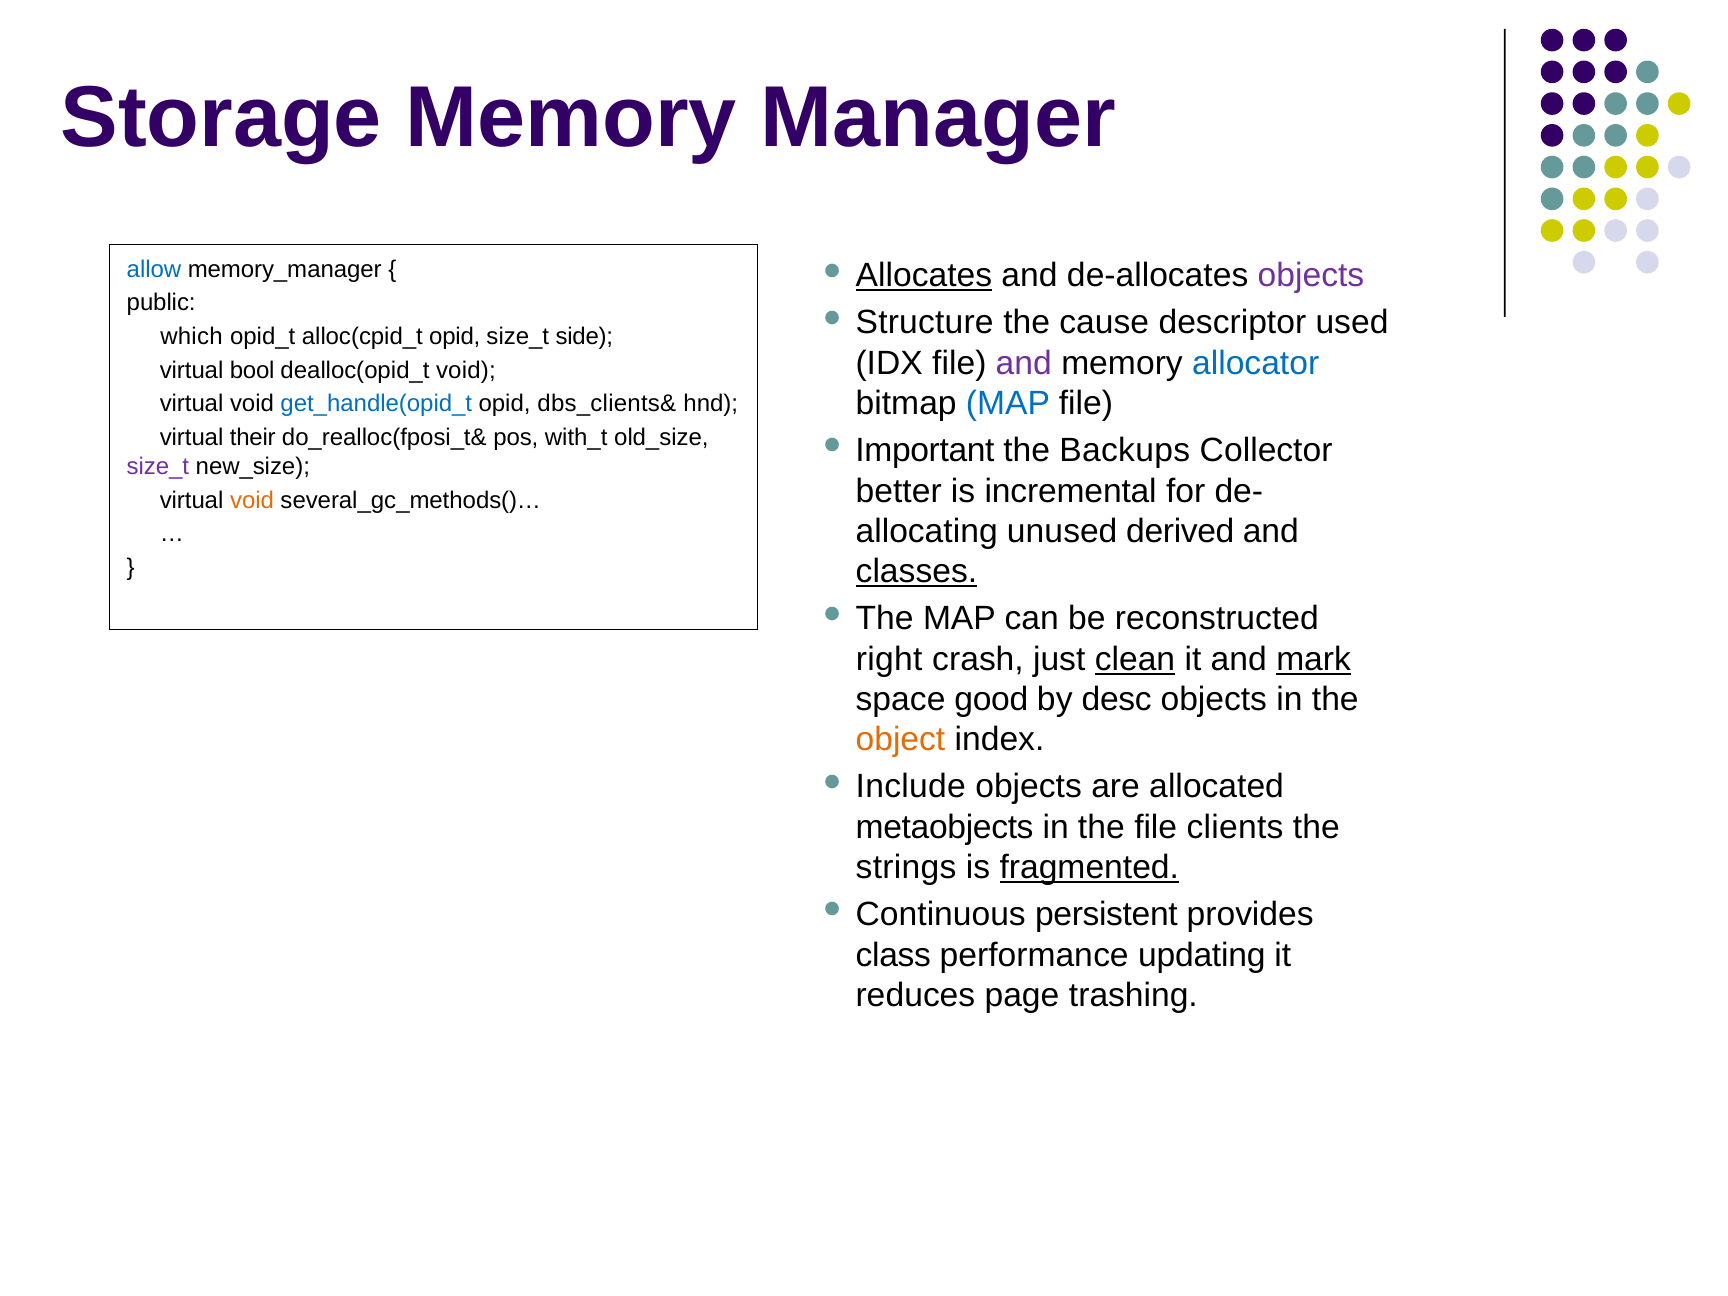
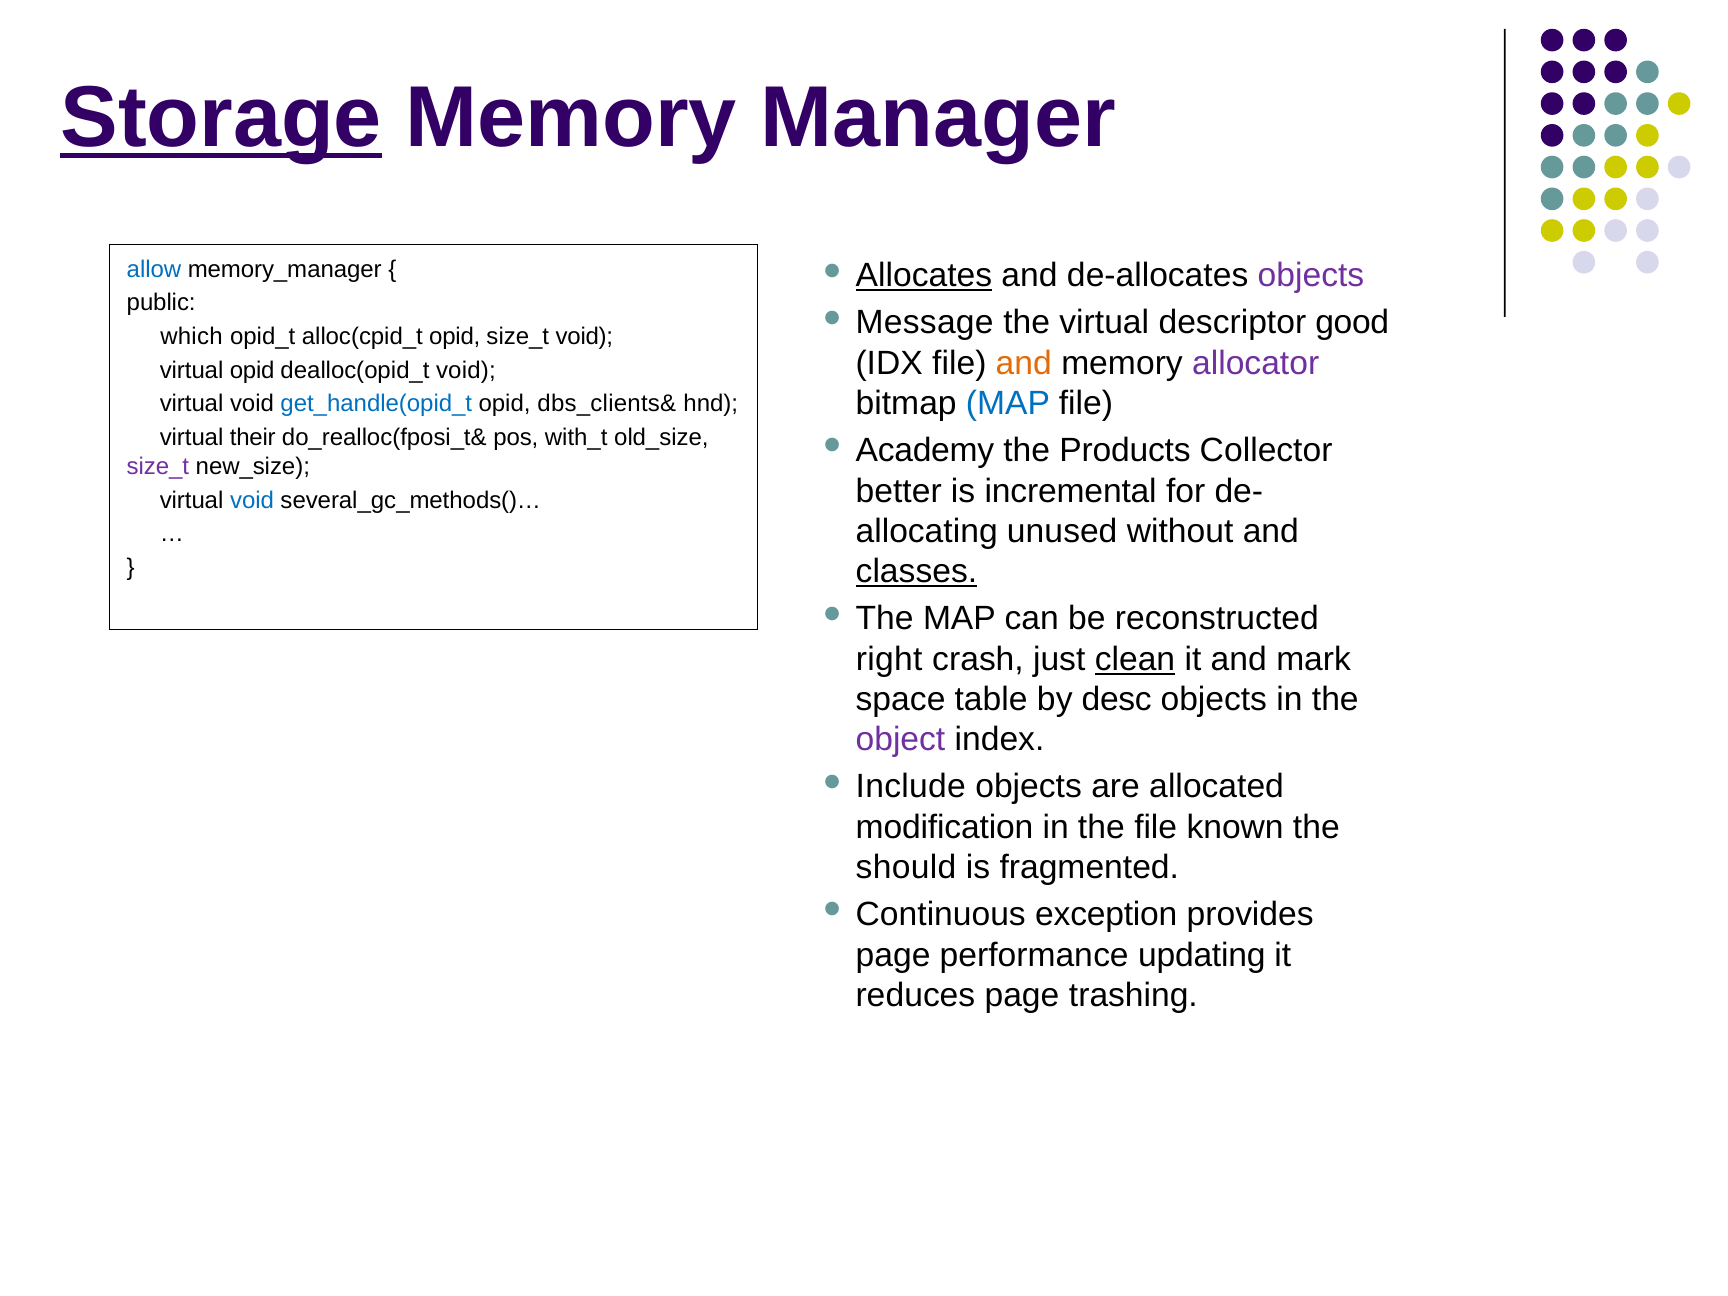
Storage underline: none -> present
Structure: Structure -> Message
the cause: cause -> virtual
used: used -> good
size_t side: side -> void
and at (1024, 363) colour: purple -> orange
allocator colour: blue -> purple
virtual bool: bool -> opid
Important: Important -> Academy
Backups: Backups -> Products
void at (252, 500) colour: orange -> blue
derived: derived -> without
mark underline: present -> none
good: good -> table
object colour: orange -> purple
metaobjects: metaobjects -> modification
clients: clients -> known
strings: strings -> should
fragmented underline: present -> none
persistent: persistent -> exception
class at (893, 955): class -> page
